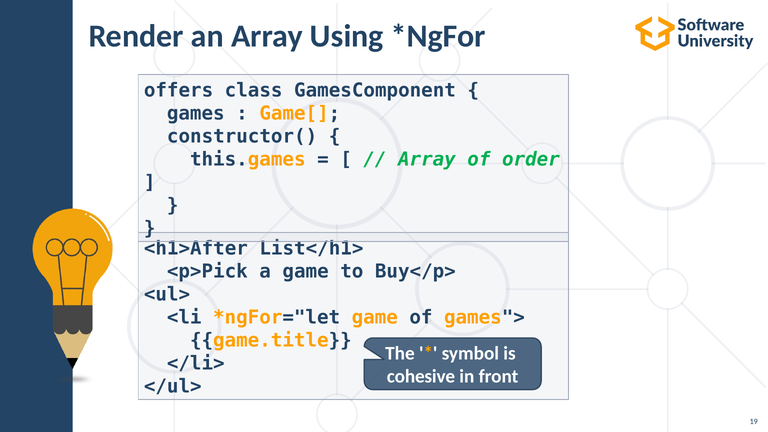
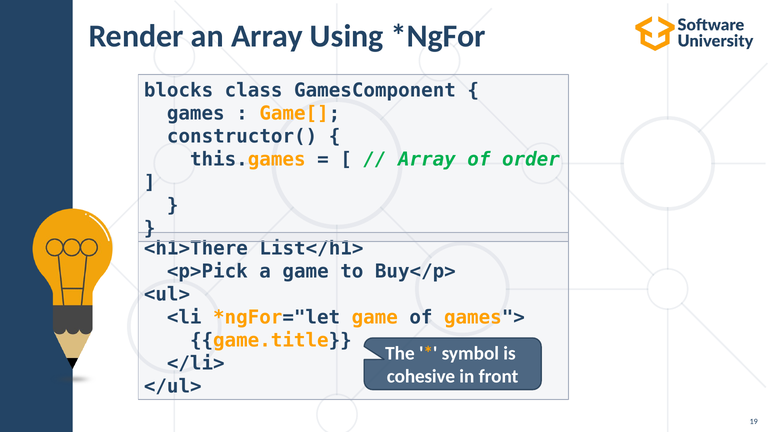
offers: offers -> blocks
<h1>After: <h1>After -> <h1>There
